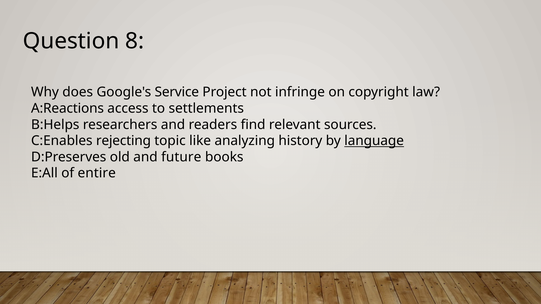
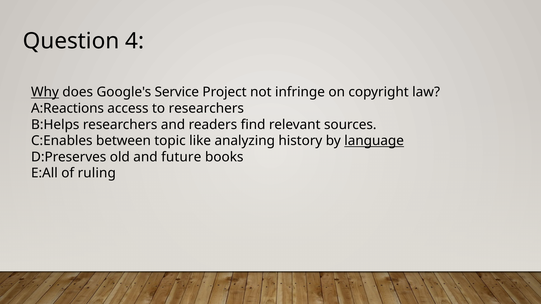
8: 8 -> 4
Why underline: none -> present
to settlements: settlements -> researchers
rejecting: rejecting -> between
entire: entire -> ruling
